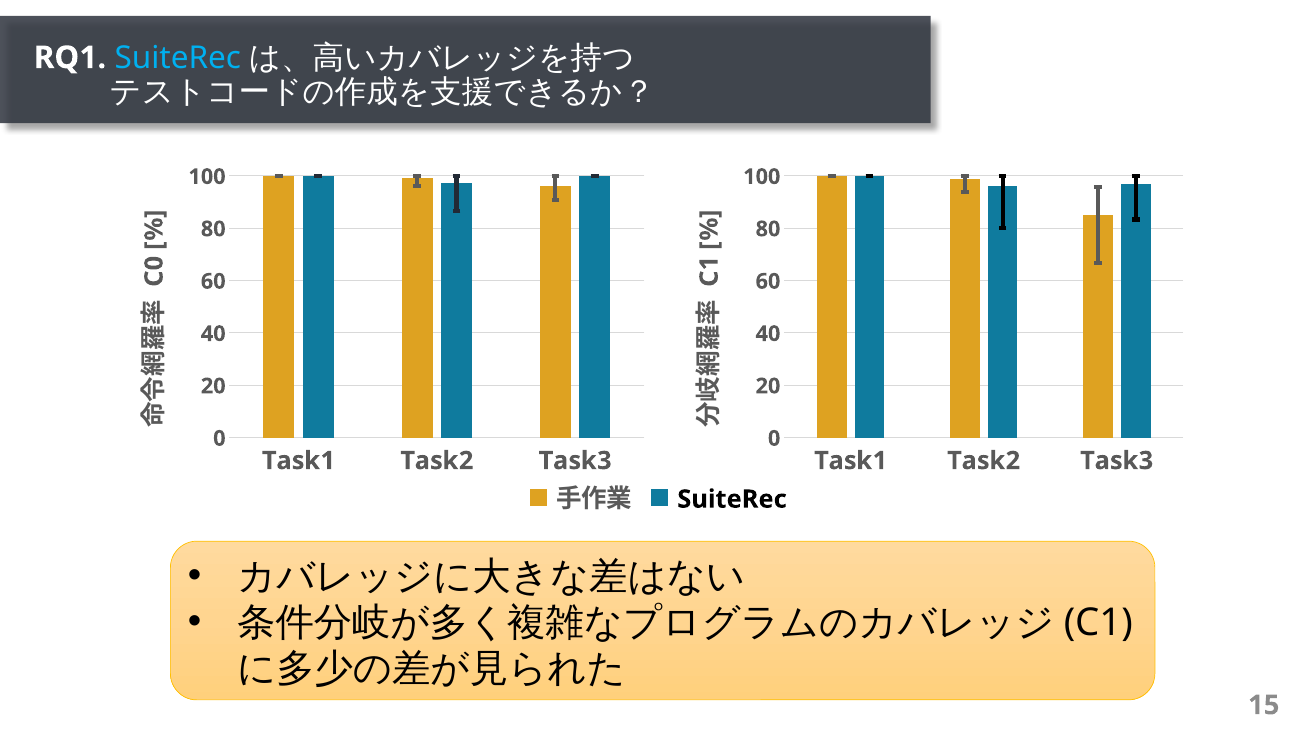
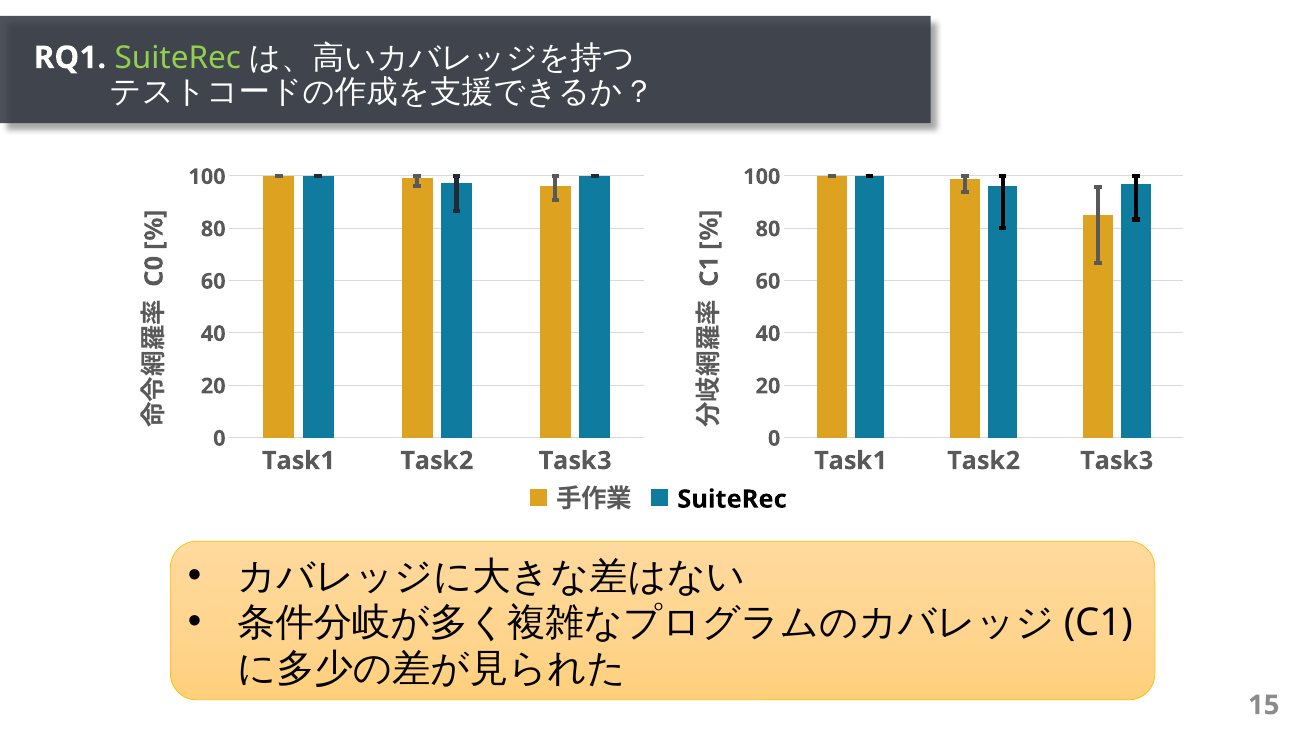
SuiteRec at (178, 58) colour: light blue -> light green
